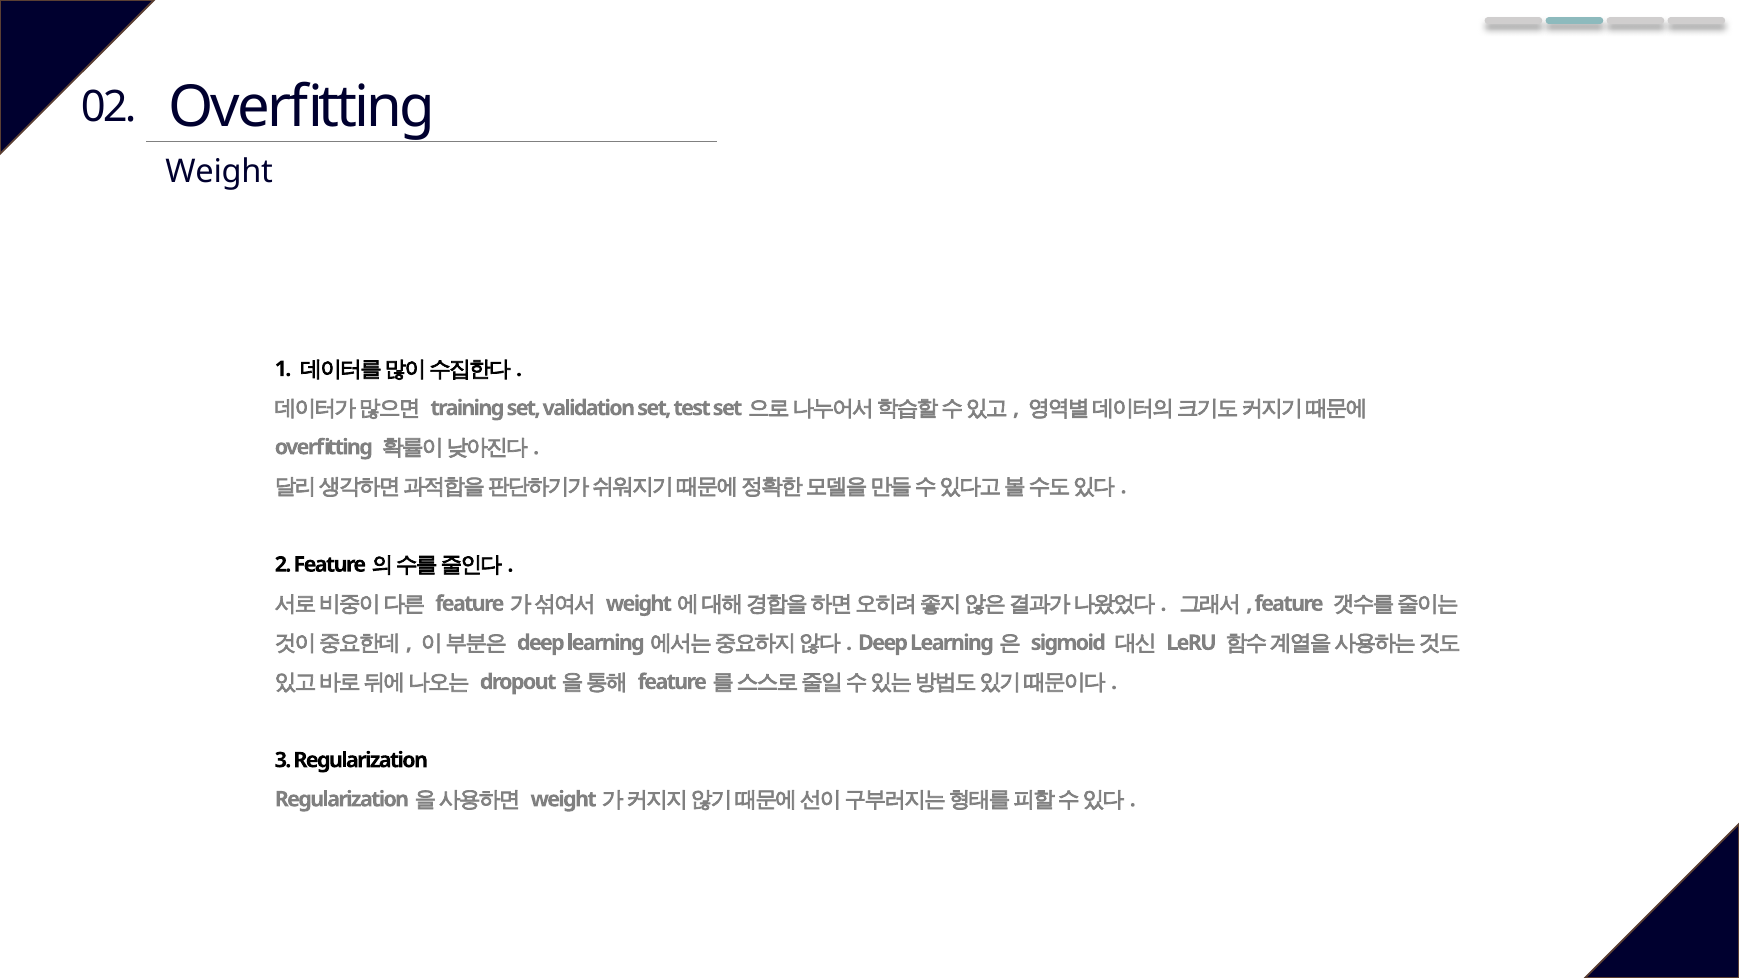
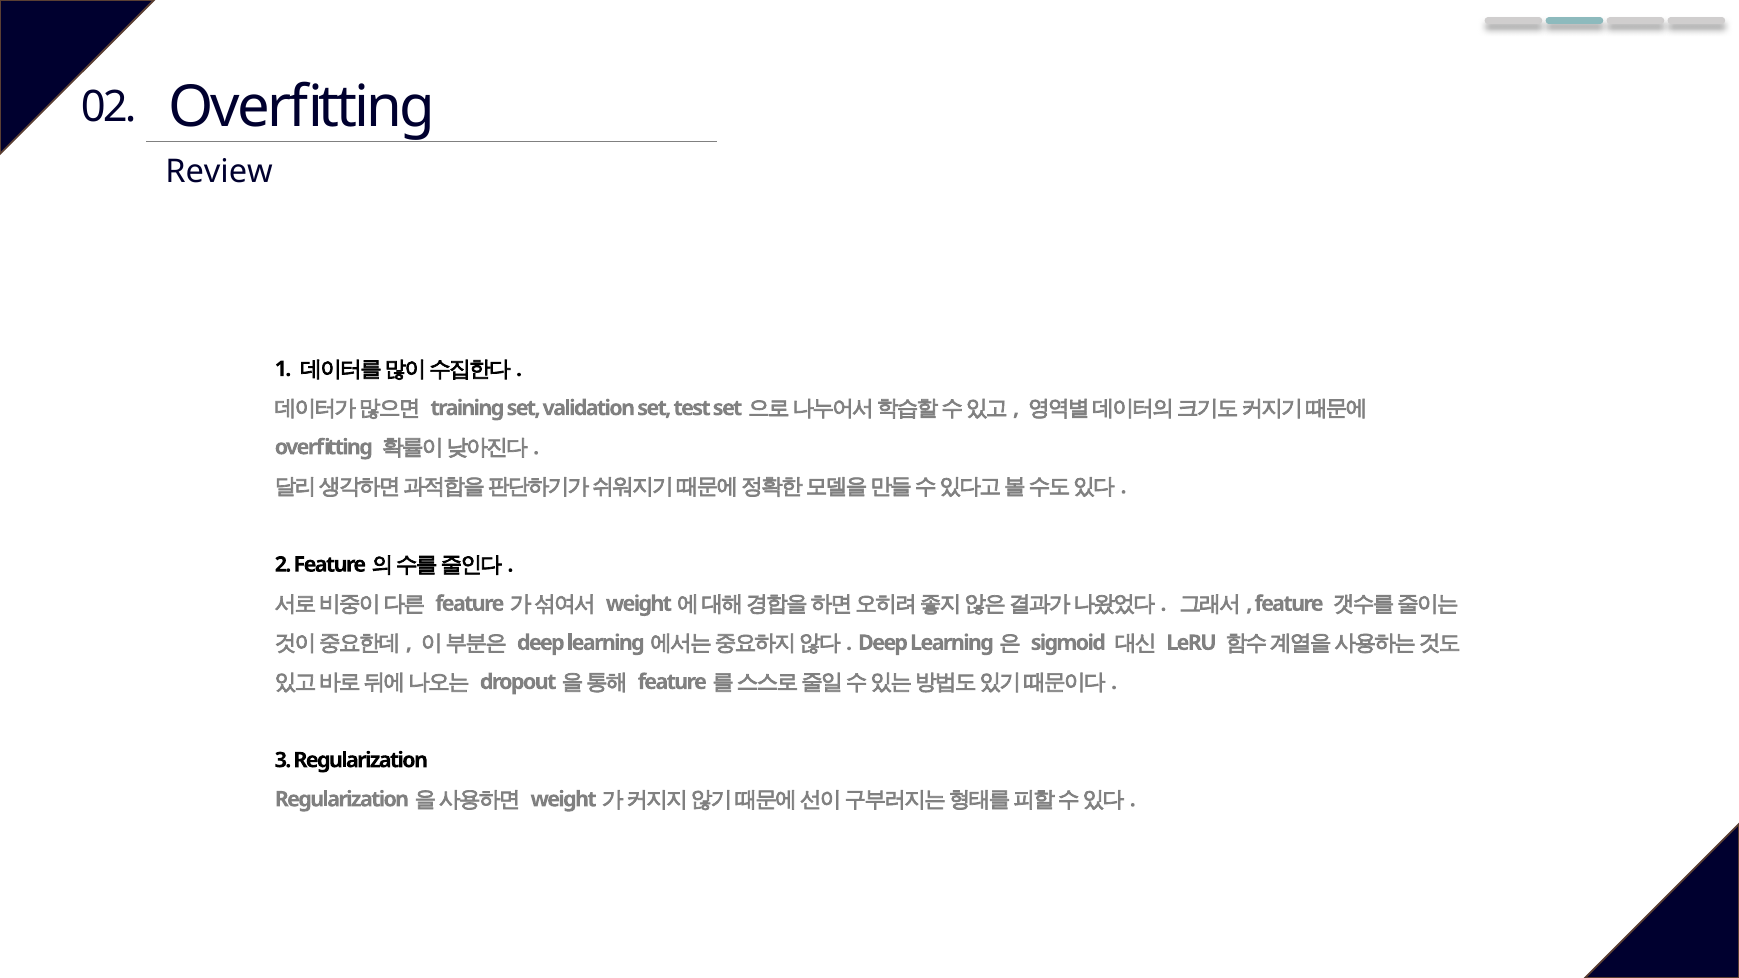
Weight at (219, 172): Weight -> Review
